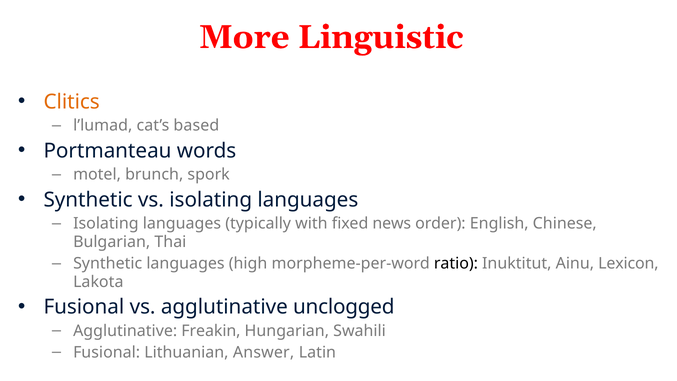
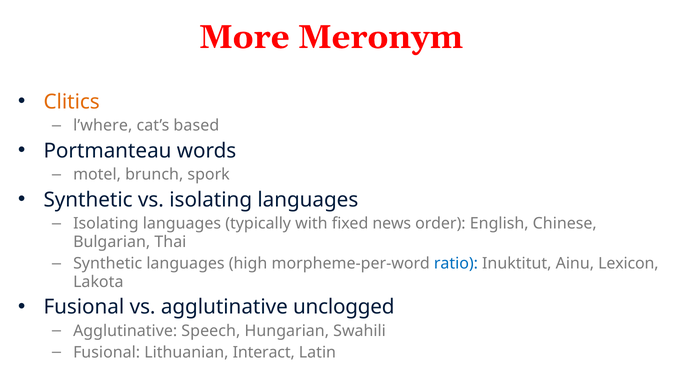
Linguistic: Linguistic -> Meronym
l’lumad: l’lumad -> l’where
ratio colour: black -> blue
Freakin: Freakin -> Speech
Answer: Answer -> Interact
